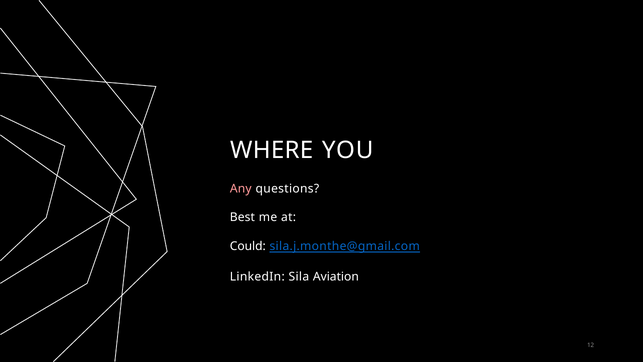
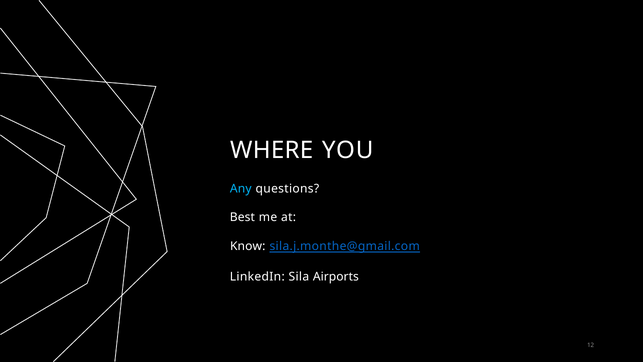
Any colour: pink -> light blue
Could: Could -> Know
Aviation: Aviation -> Airports
